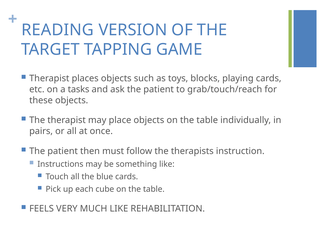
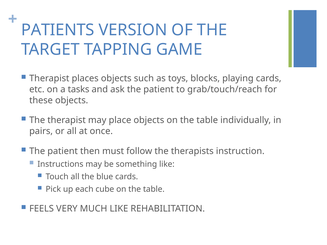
READING: READING -> PATIENTS
